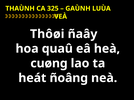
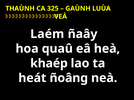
Thôøi: Thôøi -> Laém
cuøng: cuøng -> khaép
